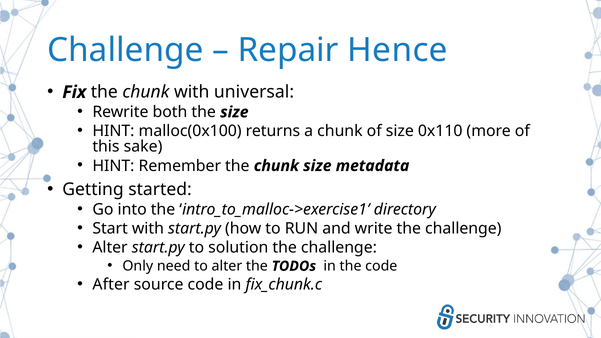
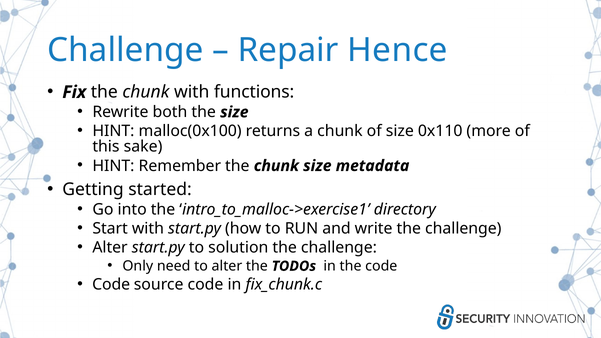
universal: universal -> functions
After at (111, 284): After -> Code
